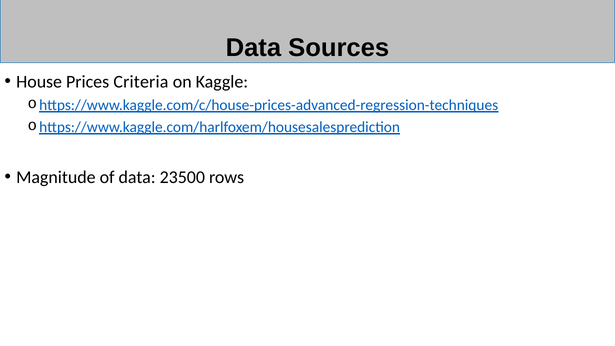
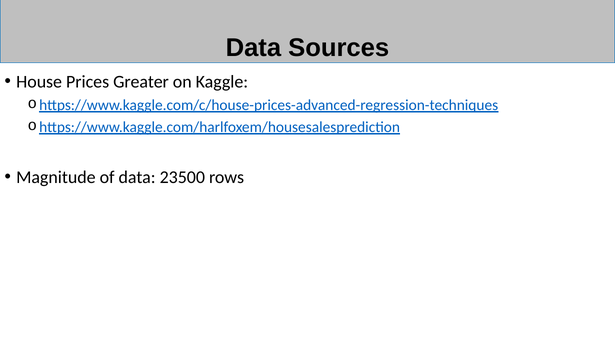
Criteria: Criteria -> Greater
